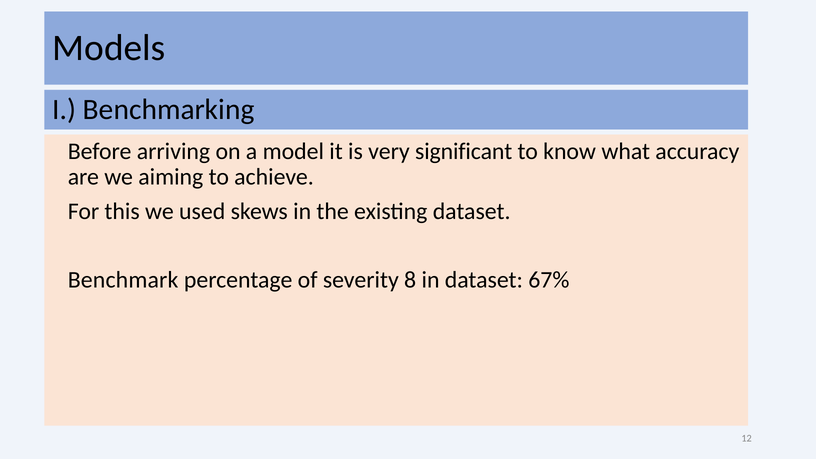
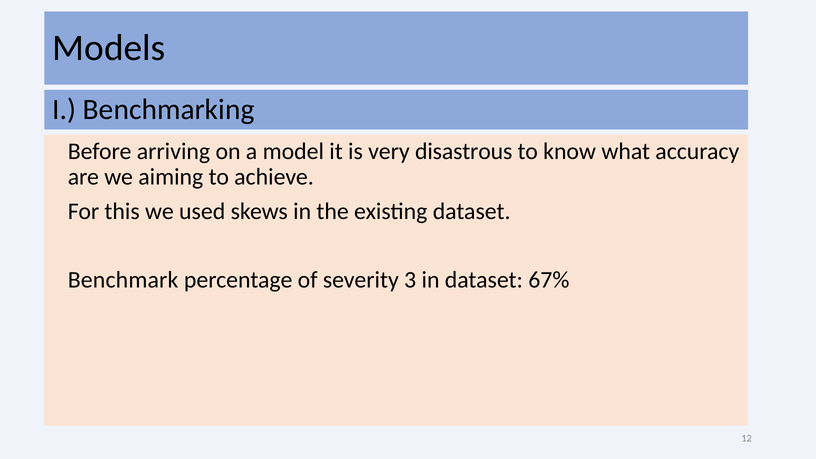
significant: significant -> disastrous
8: 8 -> 3
